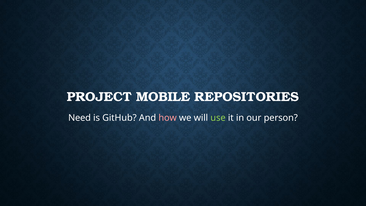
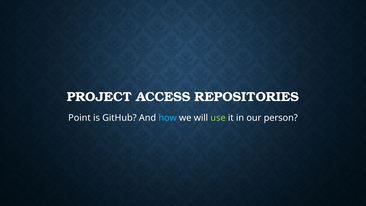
MOBILE: MOBILE -> ACCESS
Need: Need -> Point
how colour: pink -> light blue
